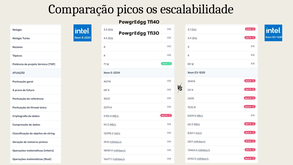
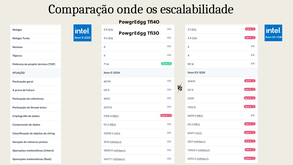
picos: picos -> onde
